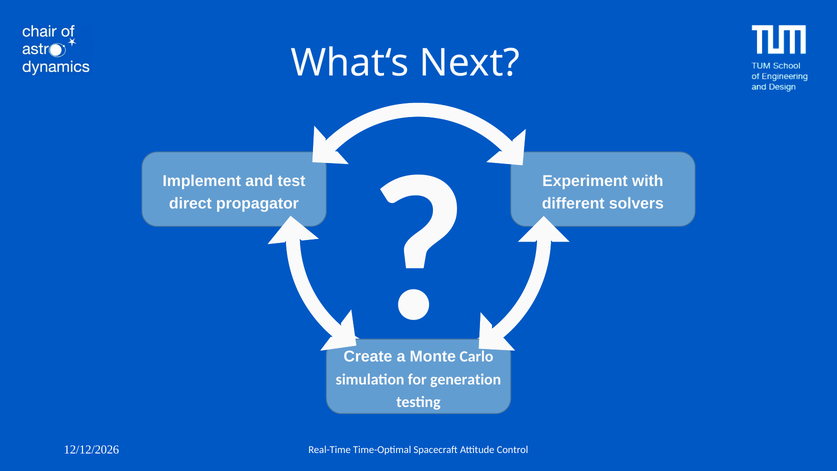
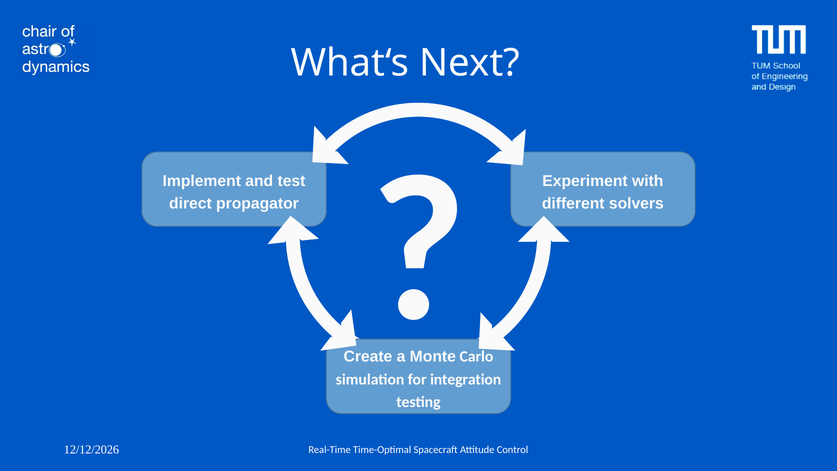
generation: generation -> integration
